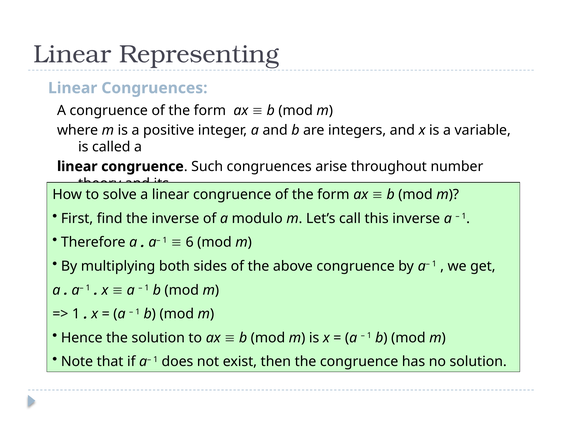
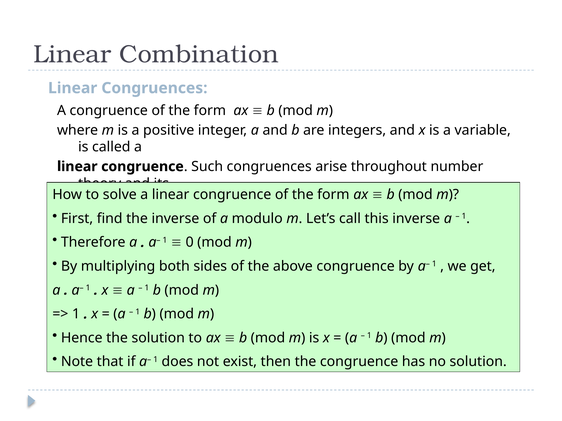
Representing: Representing -> Combination
6: 6 -> 0
